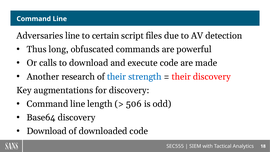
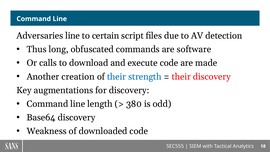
powerful: powerful -> software
research: research -> creation
506: 506 -> 380
Download at (47, 131): Download -> Weakness
